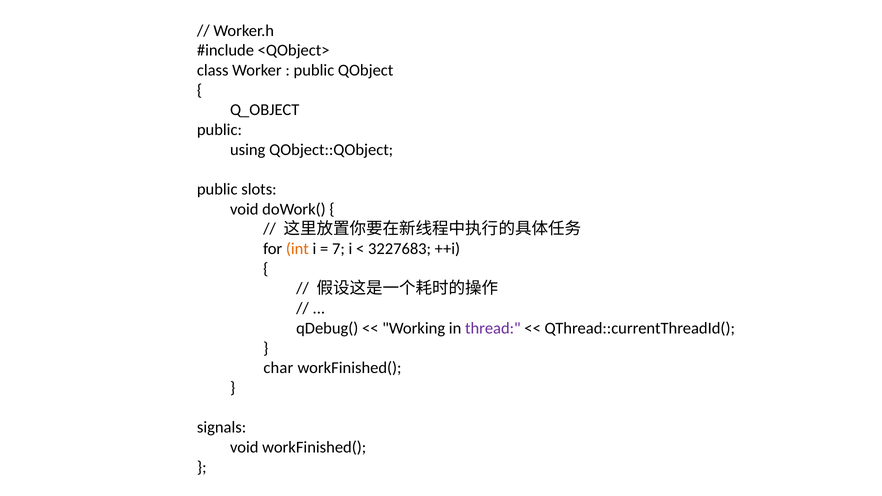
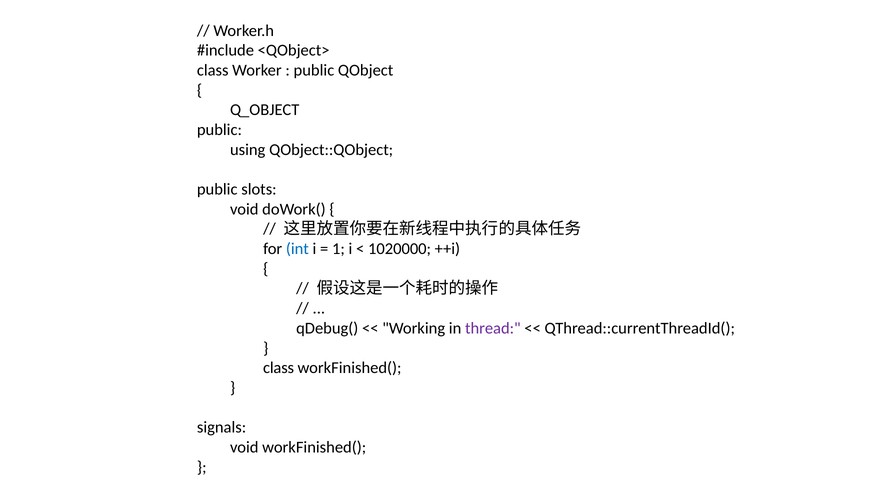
int colour: orange -> blue
7: 7 -> 1
3227683: 3227683 -> 1020000
char at (278, 368): char -> class
